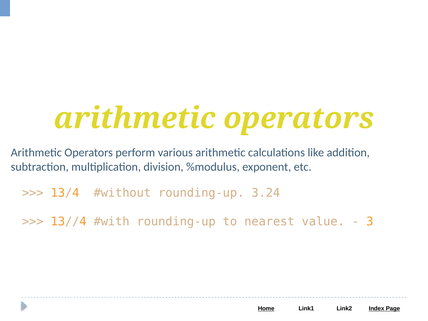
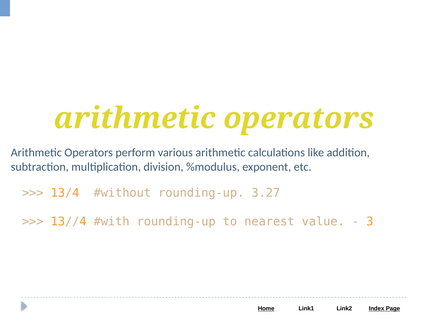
3.24: 3.24 -> 3.27
